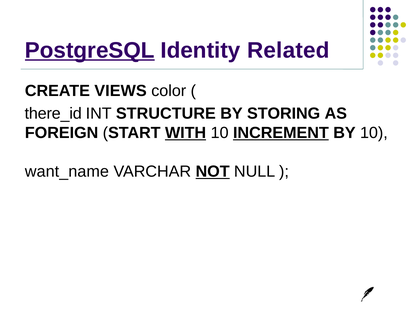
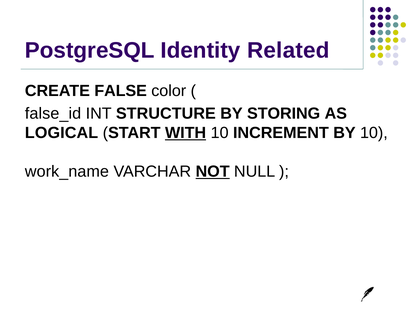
PostgreSQL underline: present -> none
VIEWS: VIEWS -> FALSE
there_id: there_id -> false_id
FOREIGN: FOREIGN -> LOGICAL
INCREMENT underline: present -> none
want_name: want_name -> work_name
